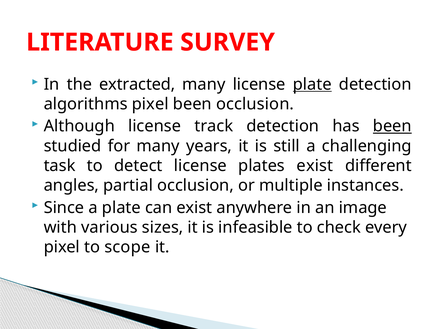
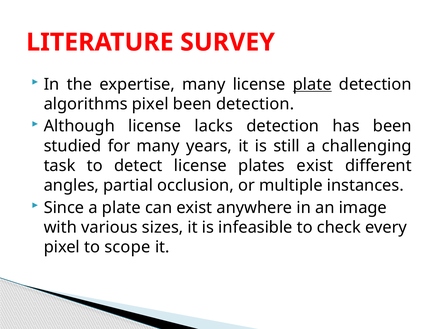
extracted: extracted -> expertise
been occlusion: occlusion -> detection
track: track -> lacks
been at (392, 126) underline: present -> none
